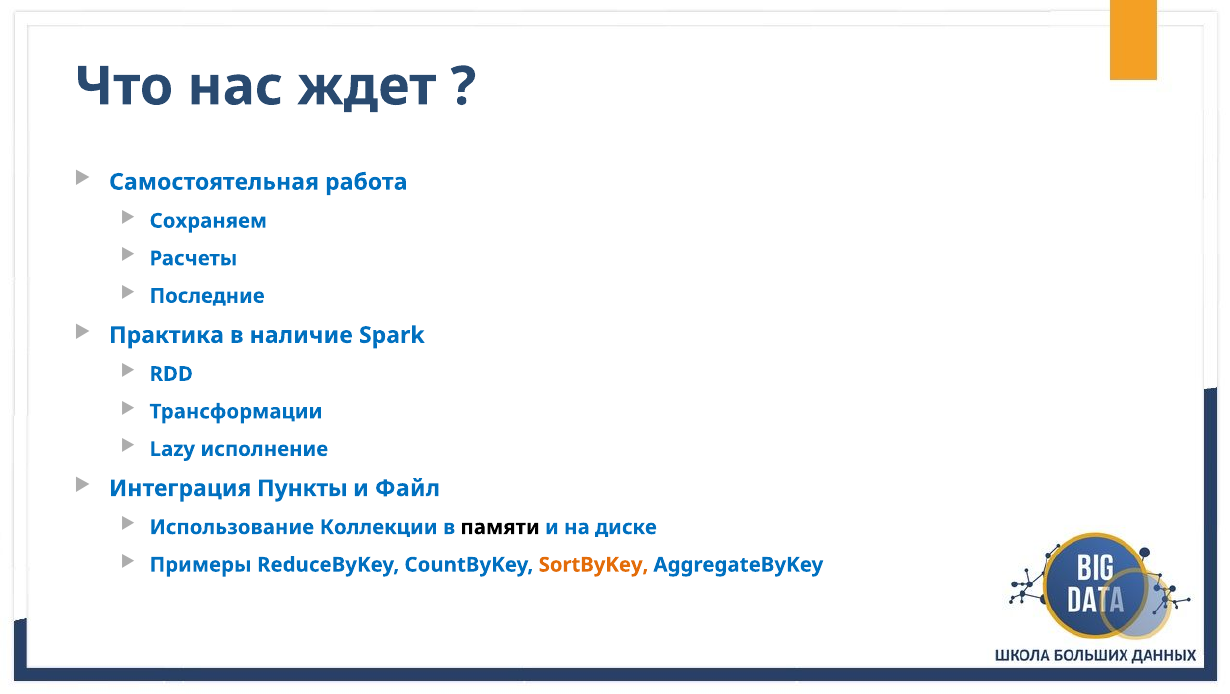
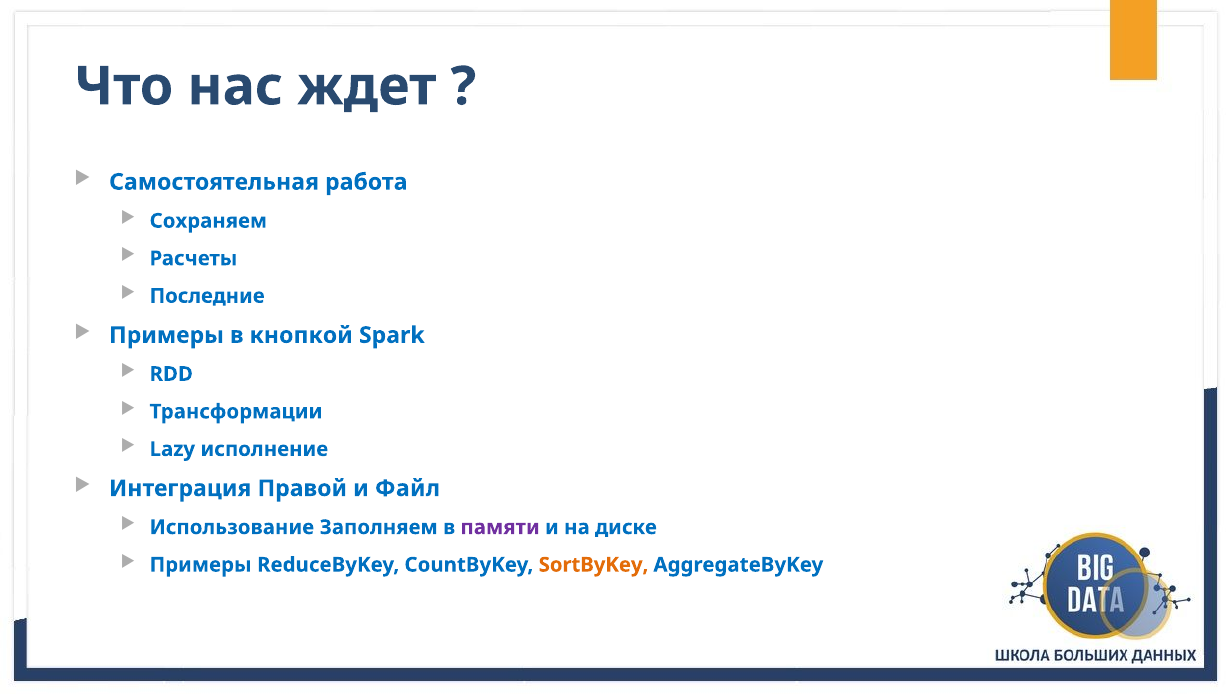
Практика at (167, 335): Практика -> Примеры
наличие: наличие -> кнопкой
Пункты: Пункты -> Правой
Коллекции: Коллекции -> Заполняем
памяти colour: black -> purple
